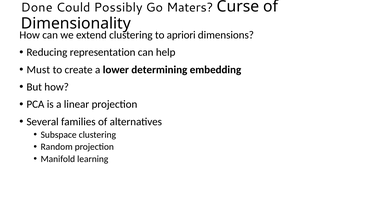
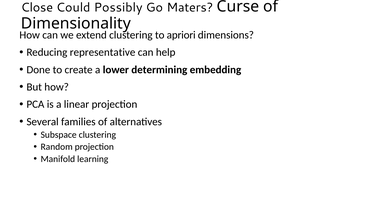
Done: Done -> Close
representation: representation -> representative
Must: Must -> Done
